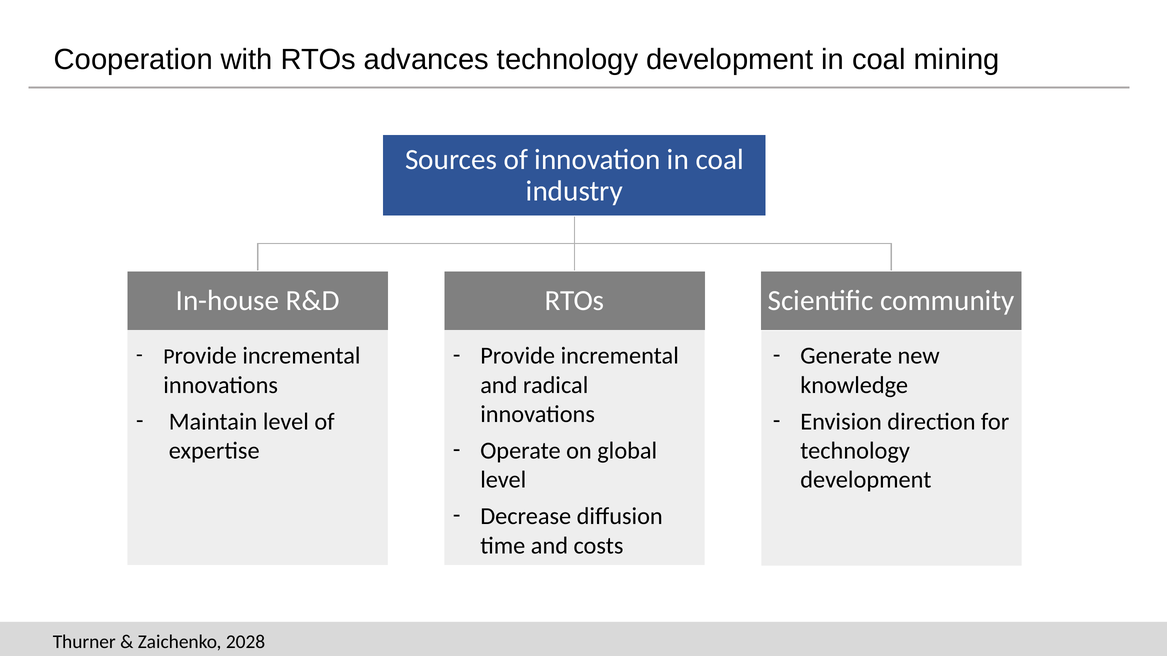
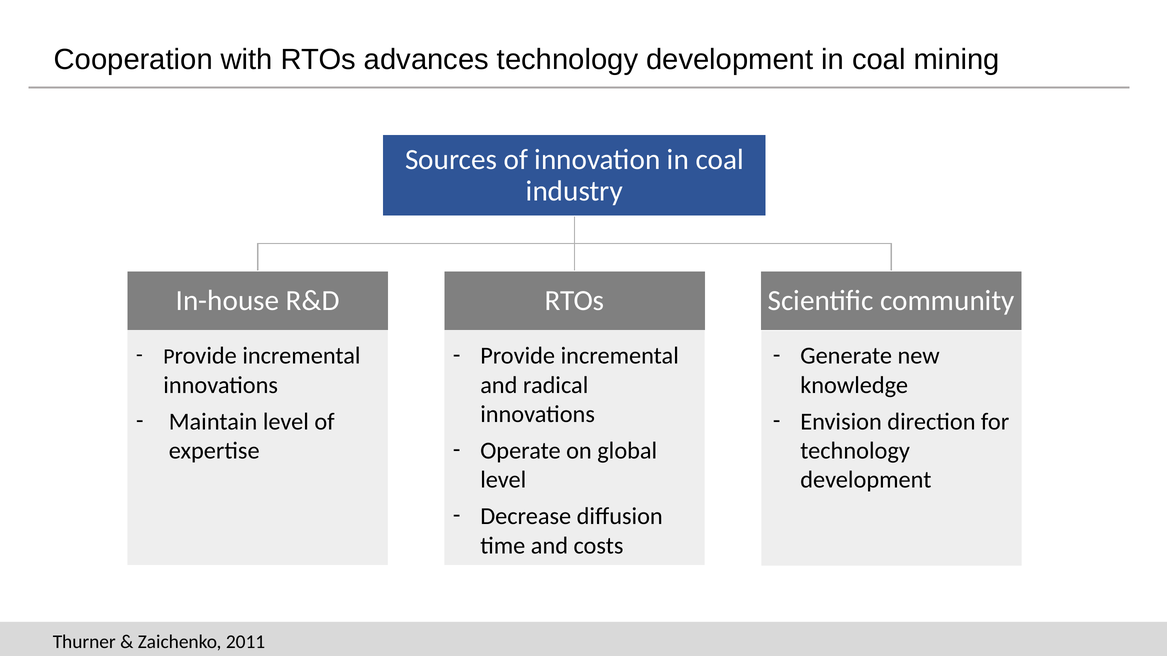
2028: 2028 -> 2011
